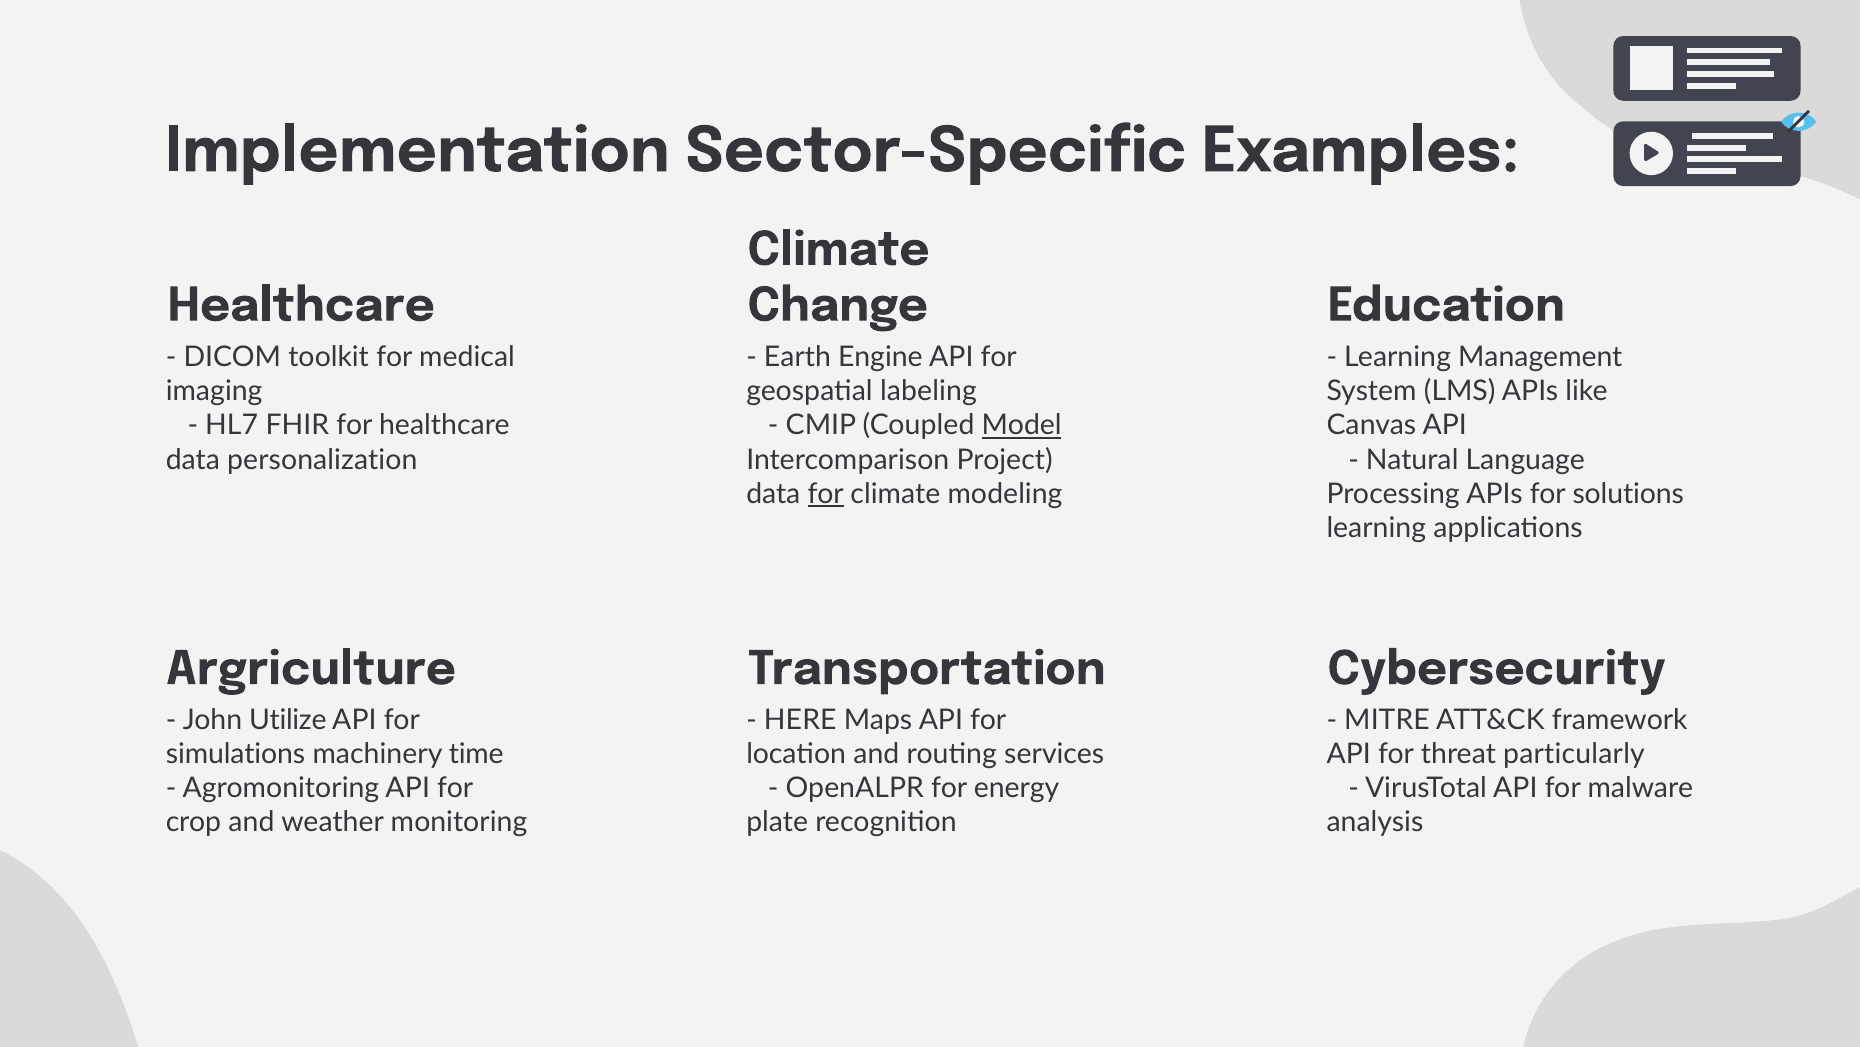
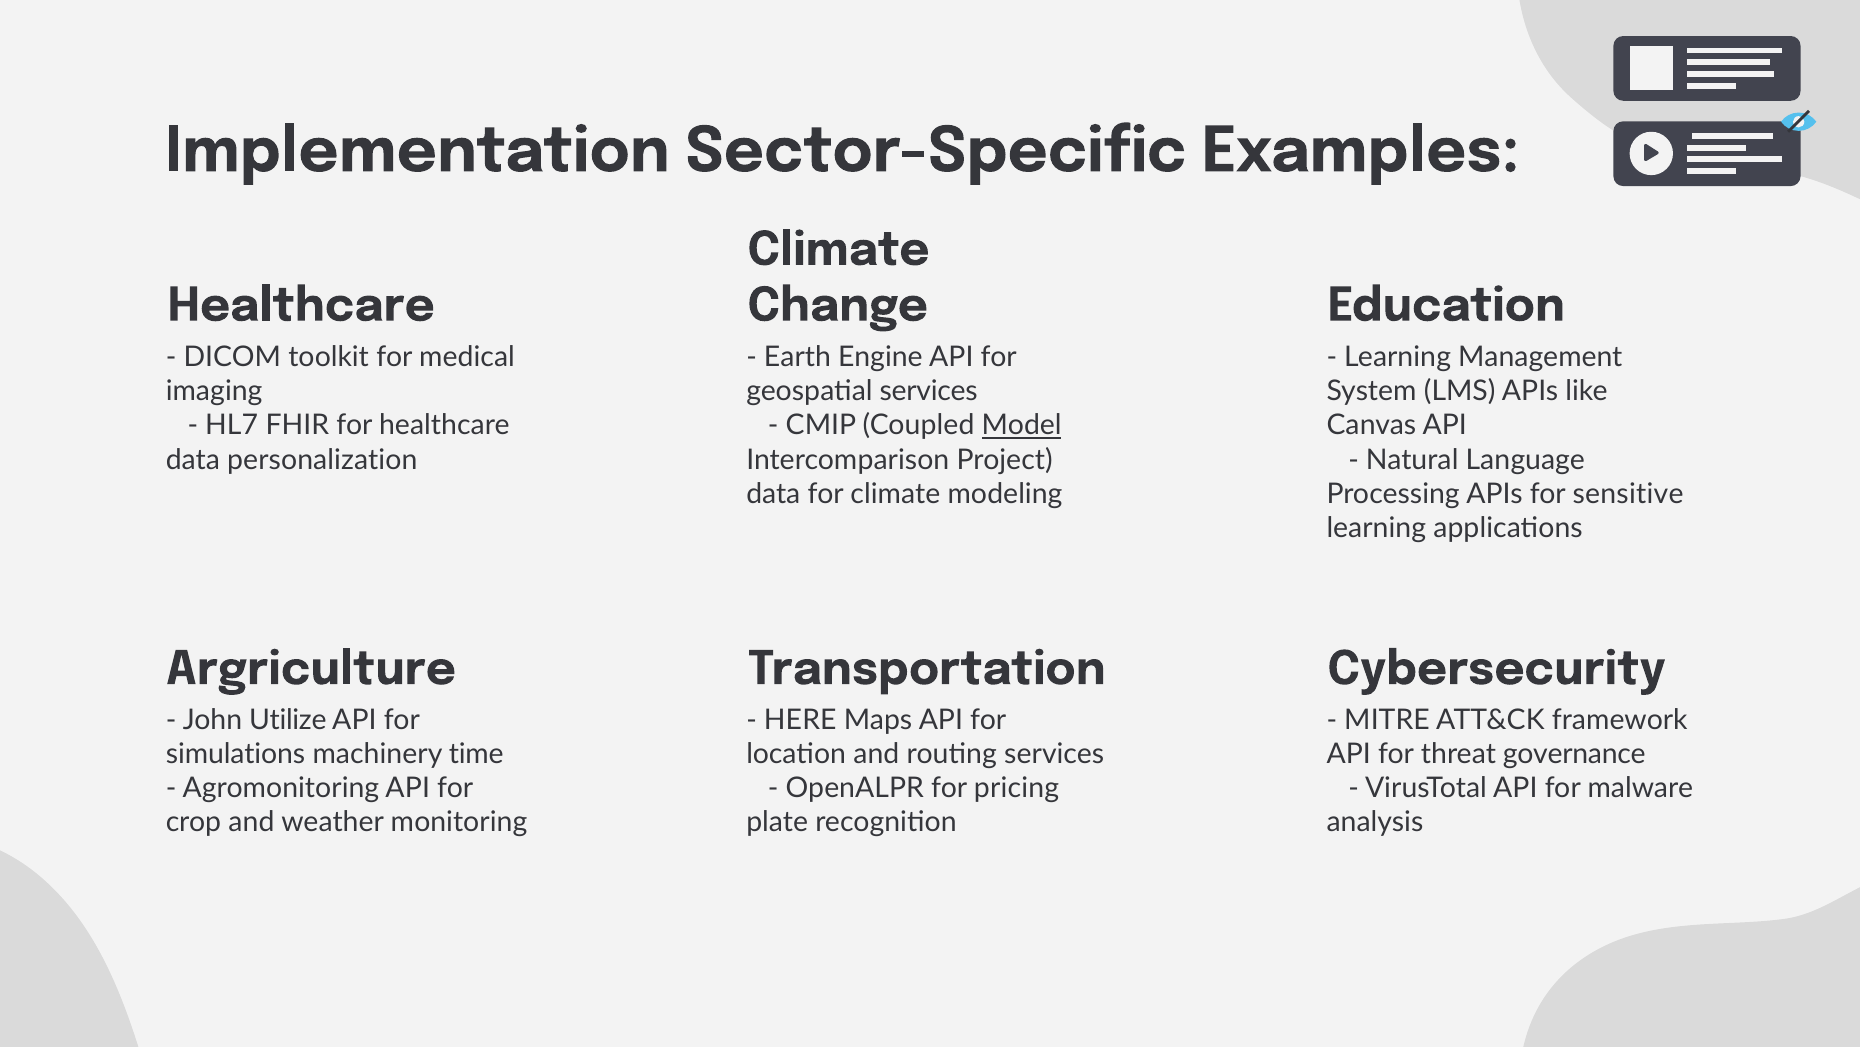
geospatial labeling: labeling -> services
for at (826, 493) underline: present -> none
solutions: solutions -> sensitive
particularly: particularly -> governance
energy: energy -> pricing
